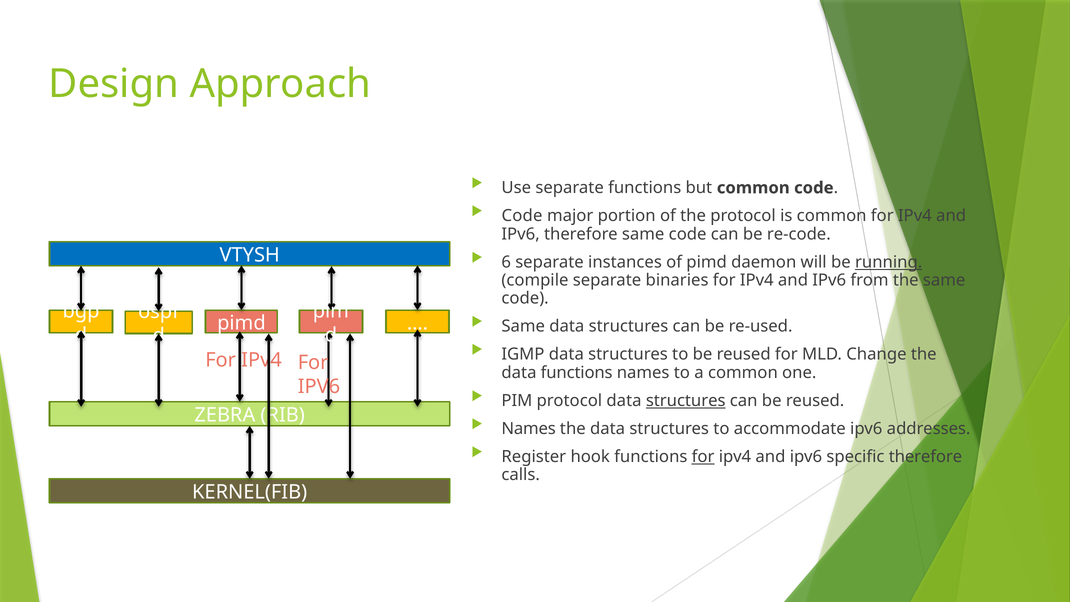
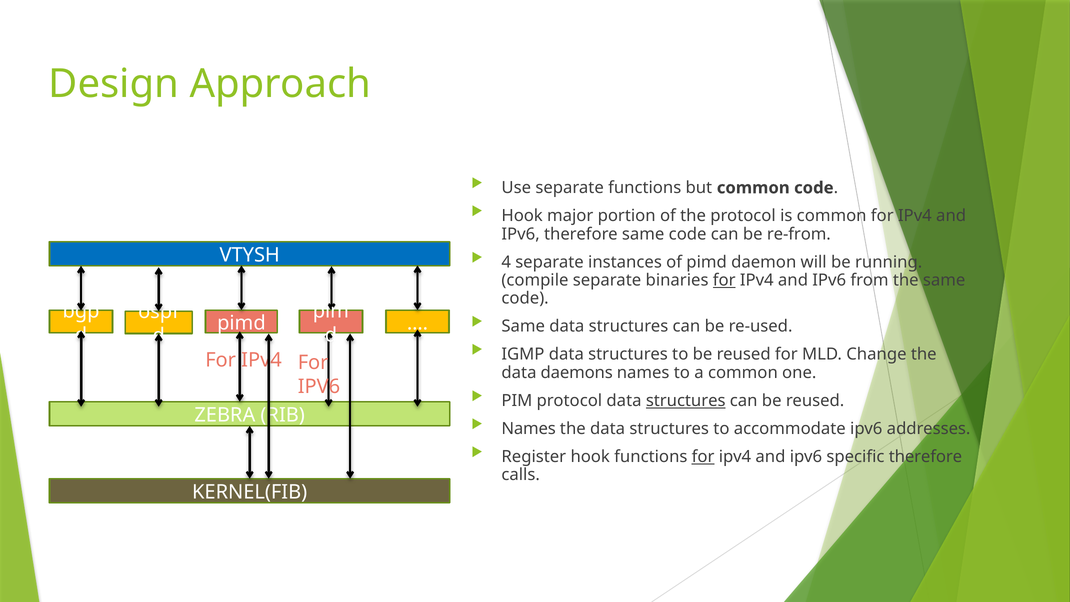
Code at (522, 216): Code -> Hook
re-code: re-code -> re-from
6: 6 -> 4
running underline: present -> none
for at (724, 280) underline: none -> present
data functions: functions -> daemons
